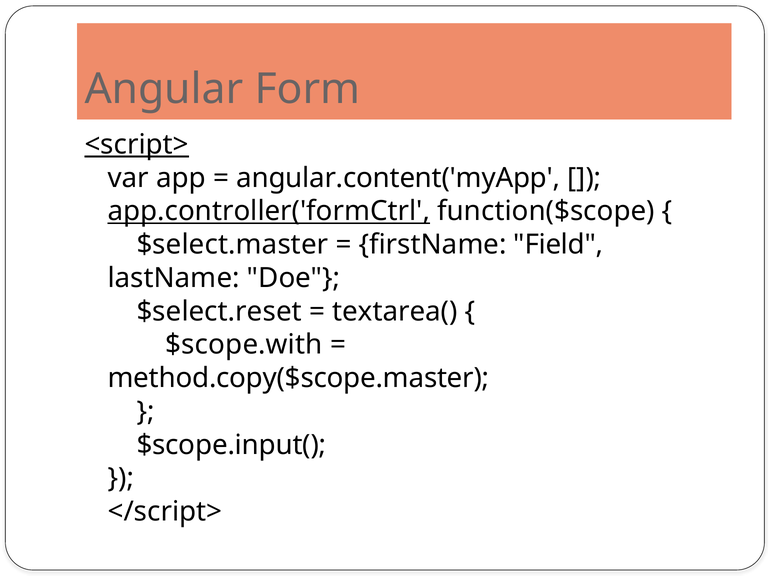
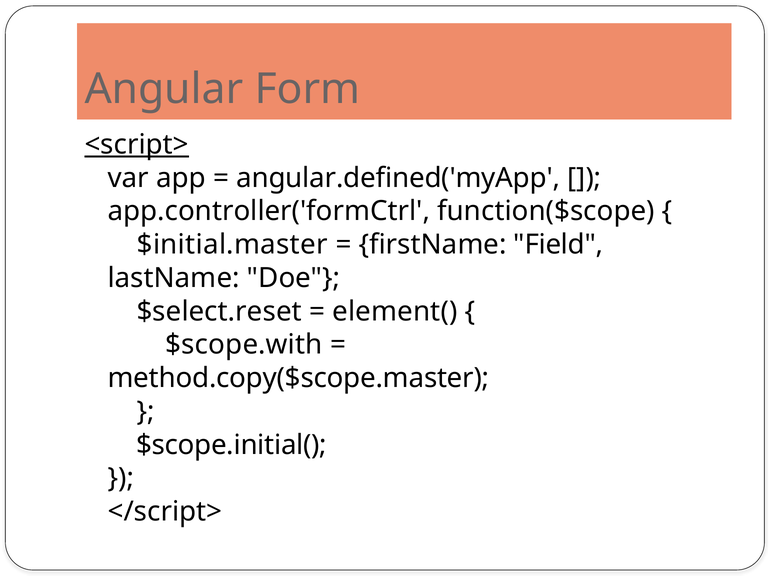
angular.content('myApp: angular.content('myApp -> angular.defined('myApp
app.controller('formCtrl underline: present -> none
$select.master: $select.master -> $initial.master
textarea(: textarea( -> element(
$scope.input(: $scope.input( -> $scope.initial(
